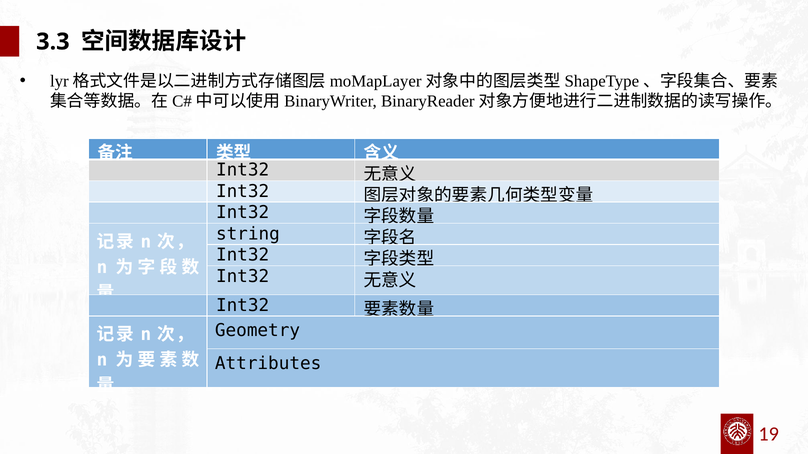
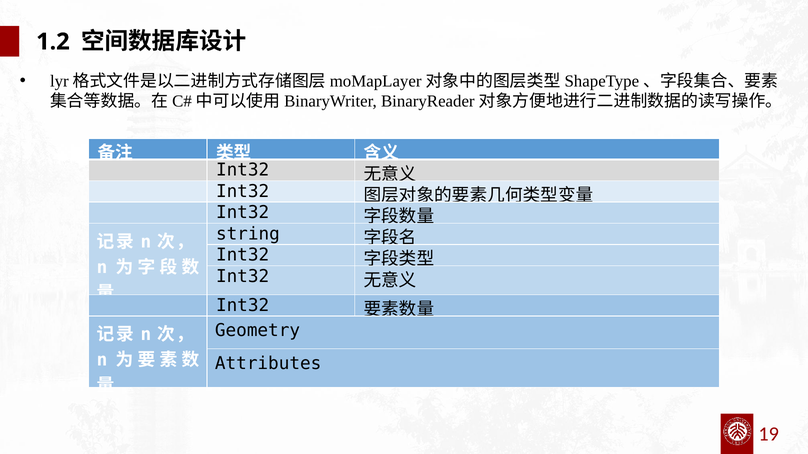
3.3: 3.3 -> 1.2
